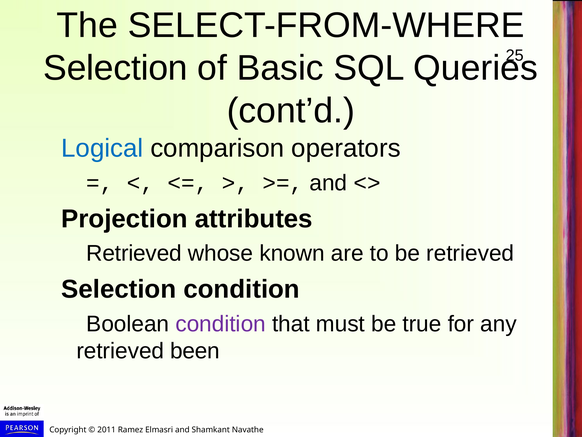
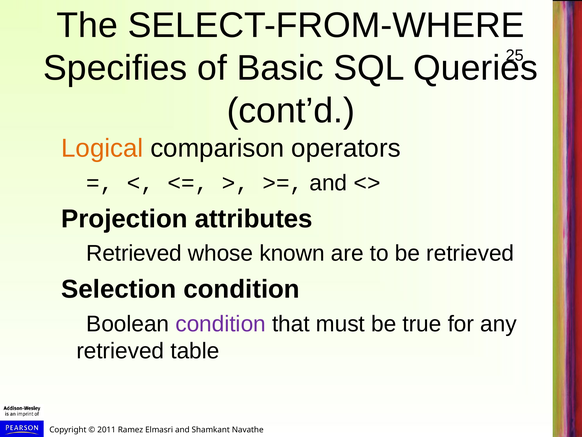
Selection at (115, 68): Selection -> Specifies
Logical colour: blue -> orange
been: been -> table
